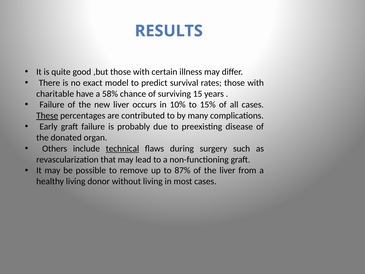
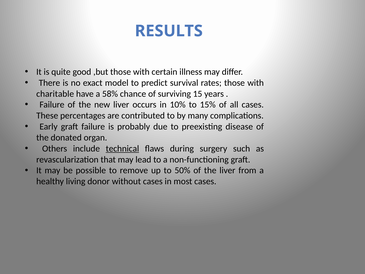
These underline: present -> none
87%: 87% -> 50%
without living: living -> cases
